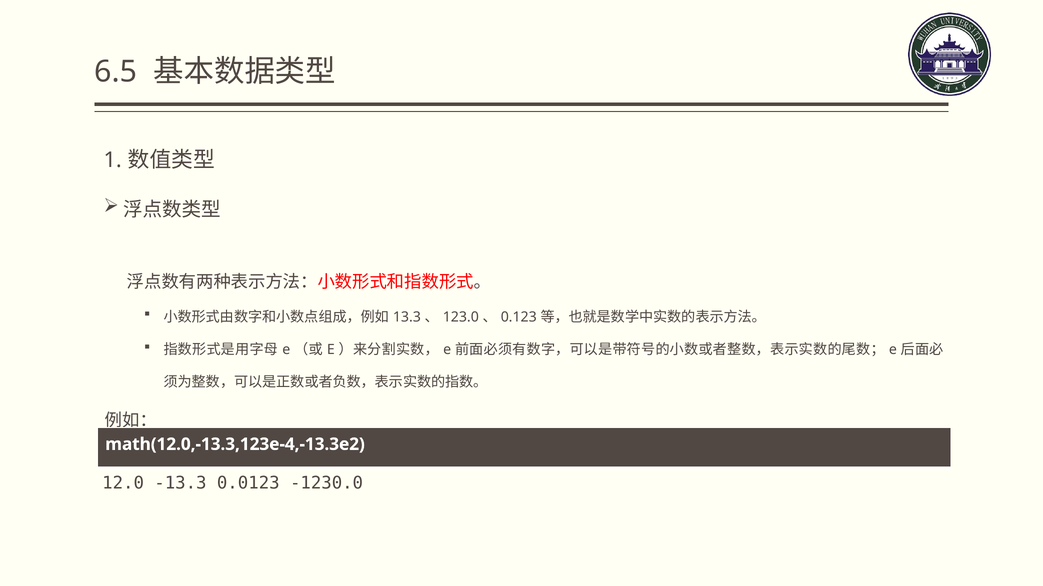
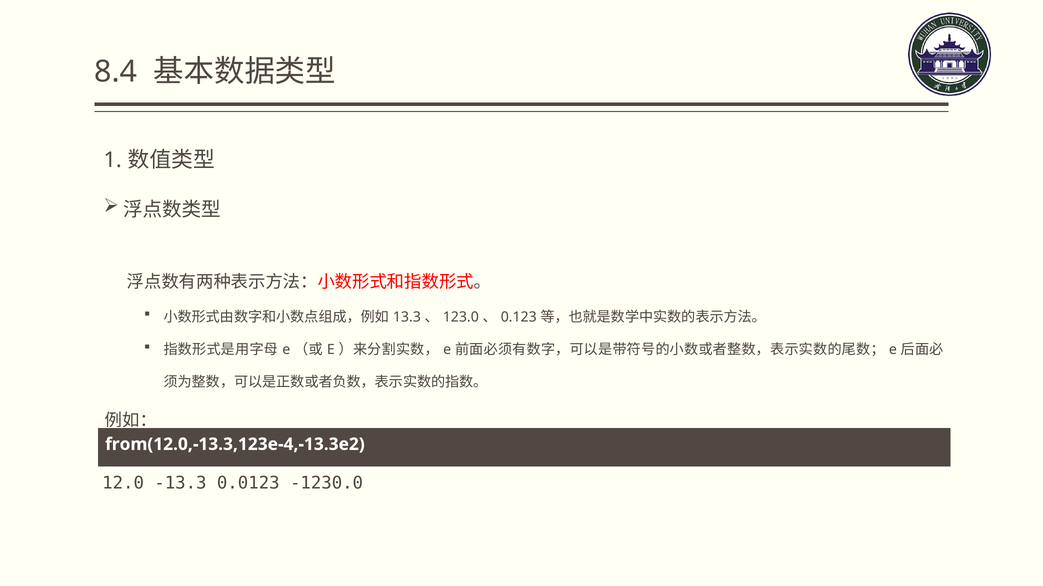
6.5: 6.5 -> 8.4
math(12.0,-13.3,123e-4,-13.3e2: math(12.0,-13.3,123e-4,-13.3e2 -> from(12.0,-13.3,123e-4,-13.3e2
